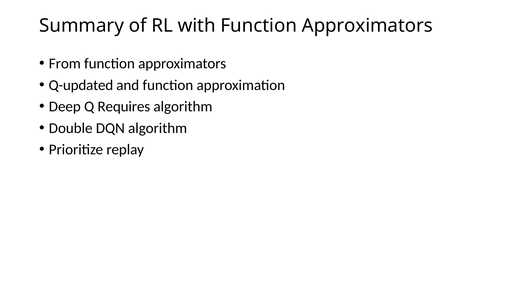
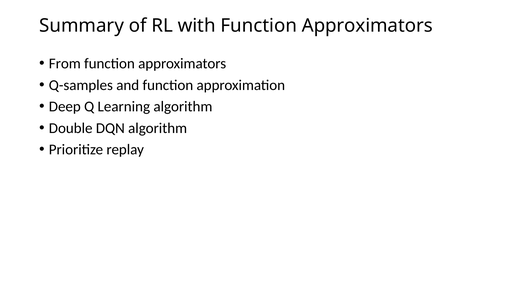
Q-updated: Q-updated -> Q-samples
Requires: Requires -> Learning
